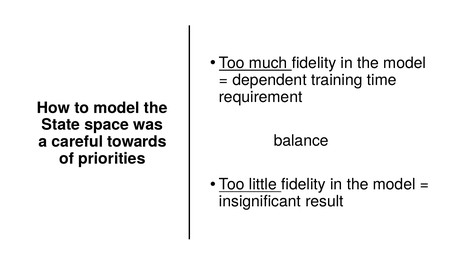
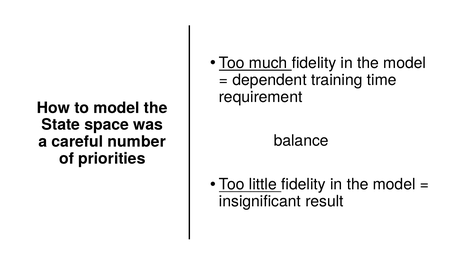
towards: towards -> number
